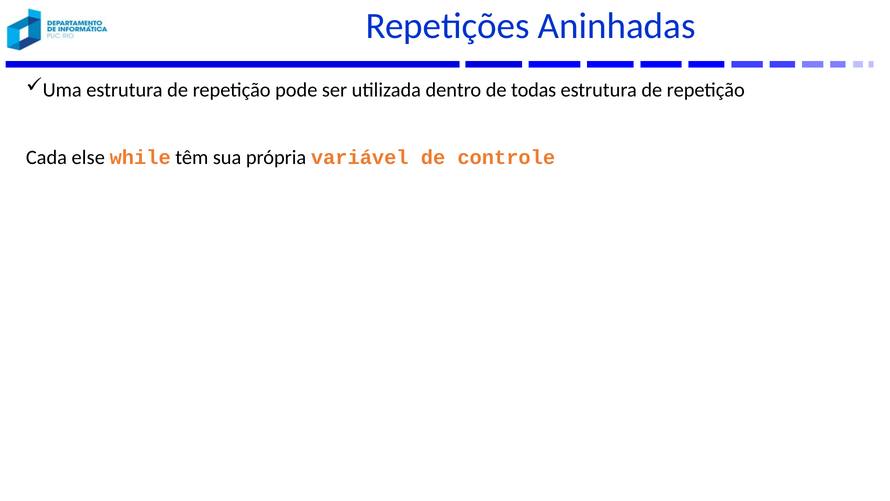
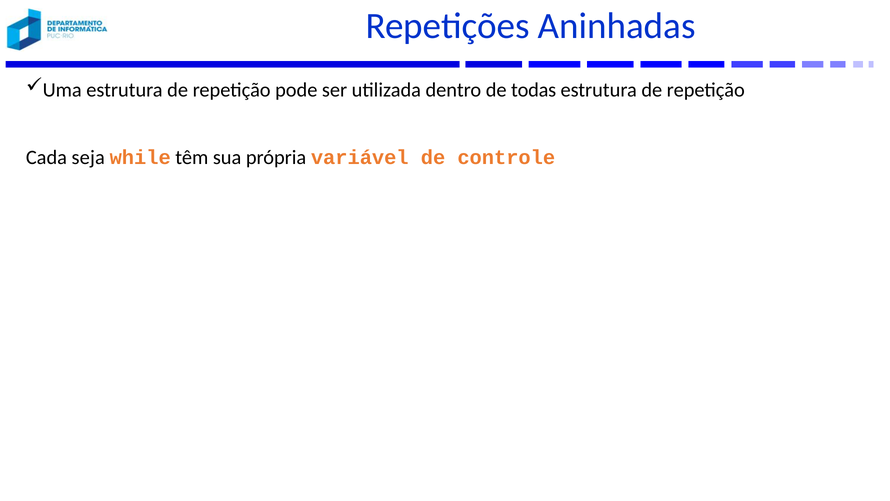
else: else -> seja
